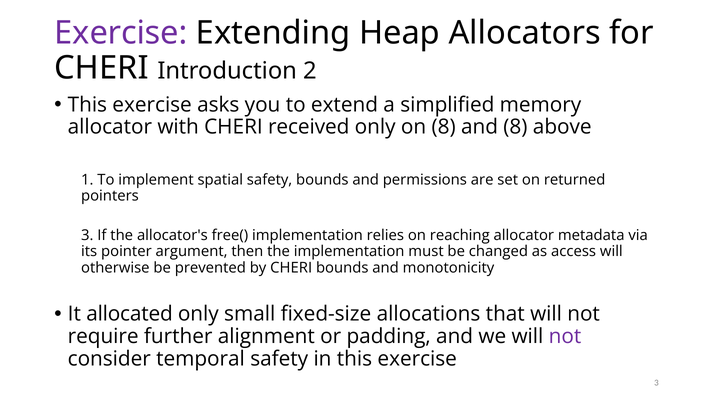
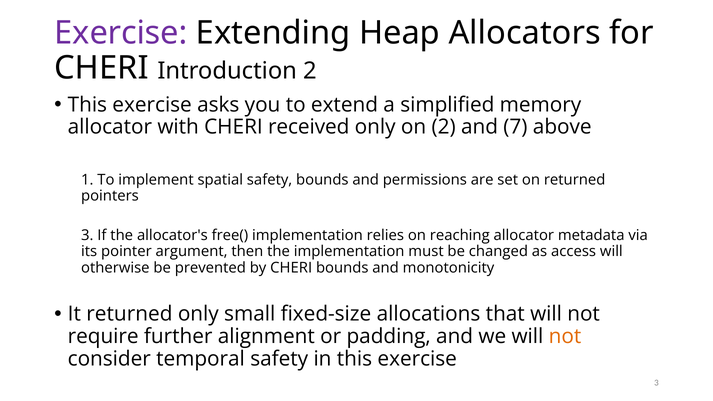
on 8: 8 -> 2
and 8: 8 -> 7
It allocated: allocated -> returned
not at (565, 336) colour: purple -> orange
